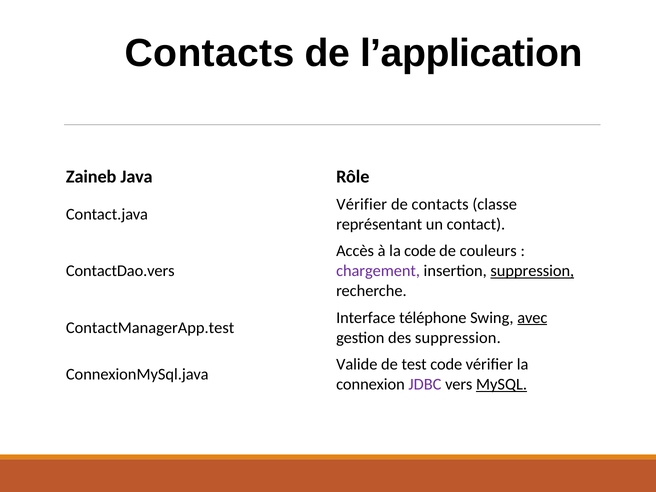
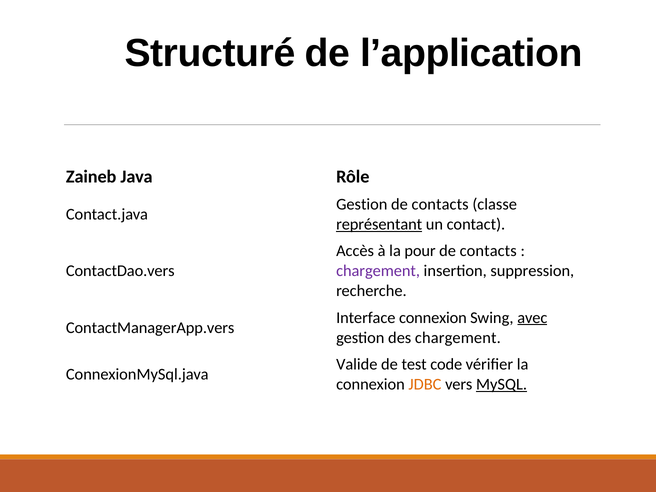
Contacts at (210, 53): Contacts -> Structuré
Vérifier at (362, 204): Vérifier -> Gestion
représentant underline: none -> present
la code: code -> pour
couleurs at (488, 251): couleurs -> contacts
suppression at (532, 271) underline: present -> none
Interface téléphone: téléphone -> connexion
ContactManagerApp.test: ContactManagerApp.test -> ContactManagerApp.vers
des suppression: suppression -> chargement
JDBC colour: purple -> orange
